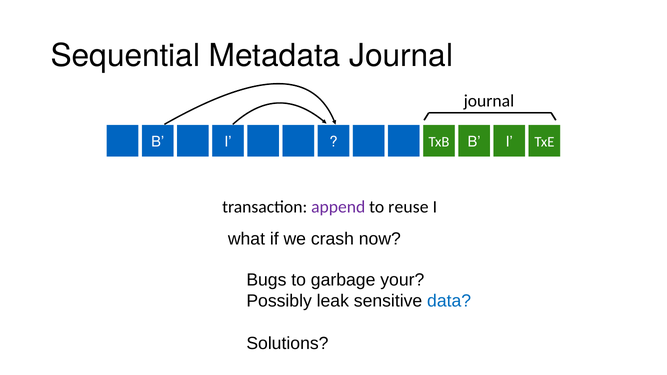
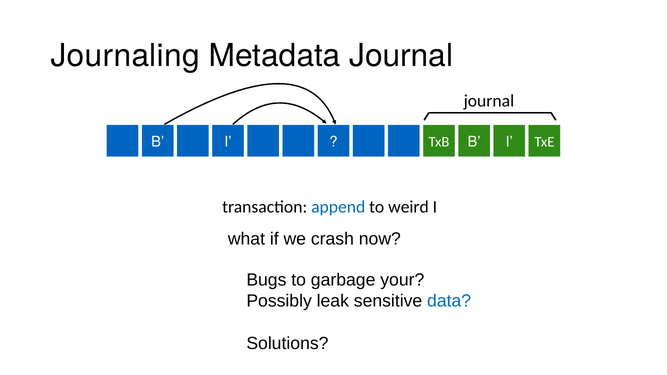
Sequential: Sequential -> Journaling
append colour: purple -> blue
reuse: reuse -> weird
